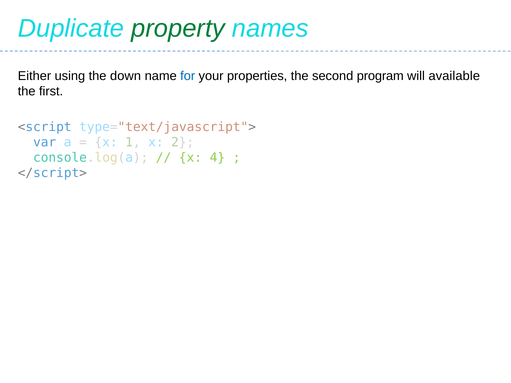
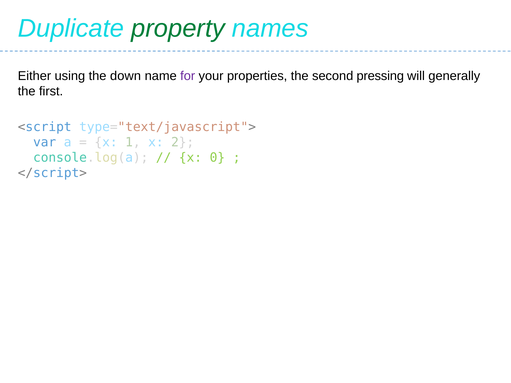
for colour: blue -> purple
program: program -> pressing
available: available -> generally
4: 4 -> 0
